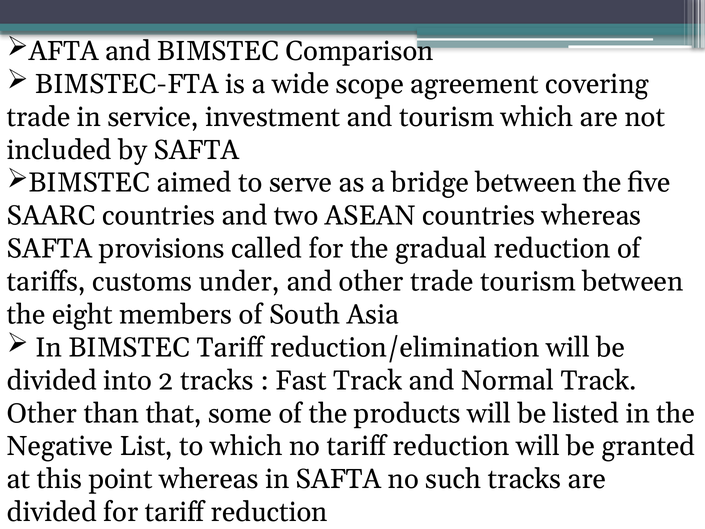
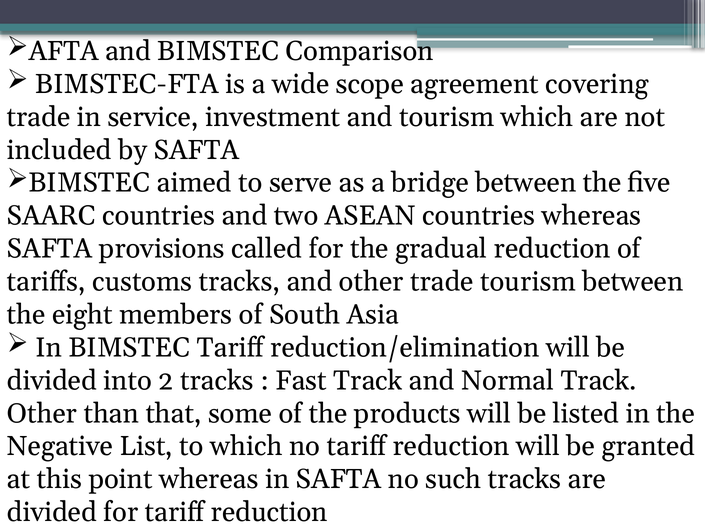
customs under: under -> tracks
